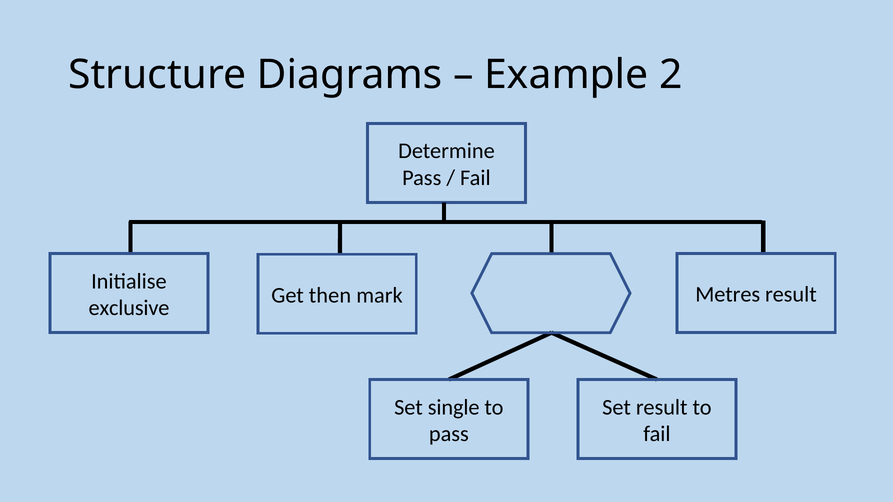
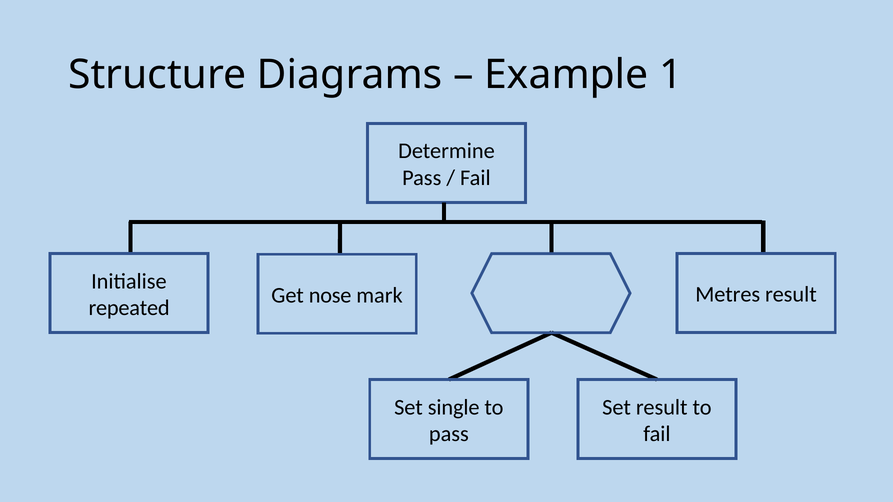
2: 2 -> 1
then: then -> nose
exclusive: exclusive -> repeated
